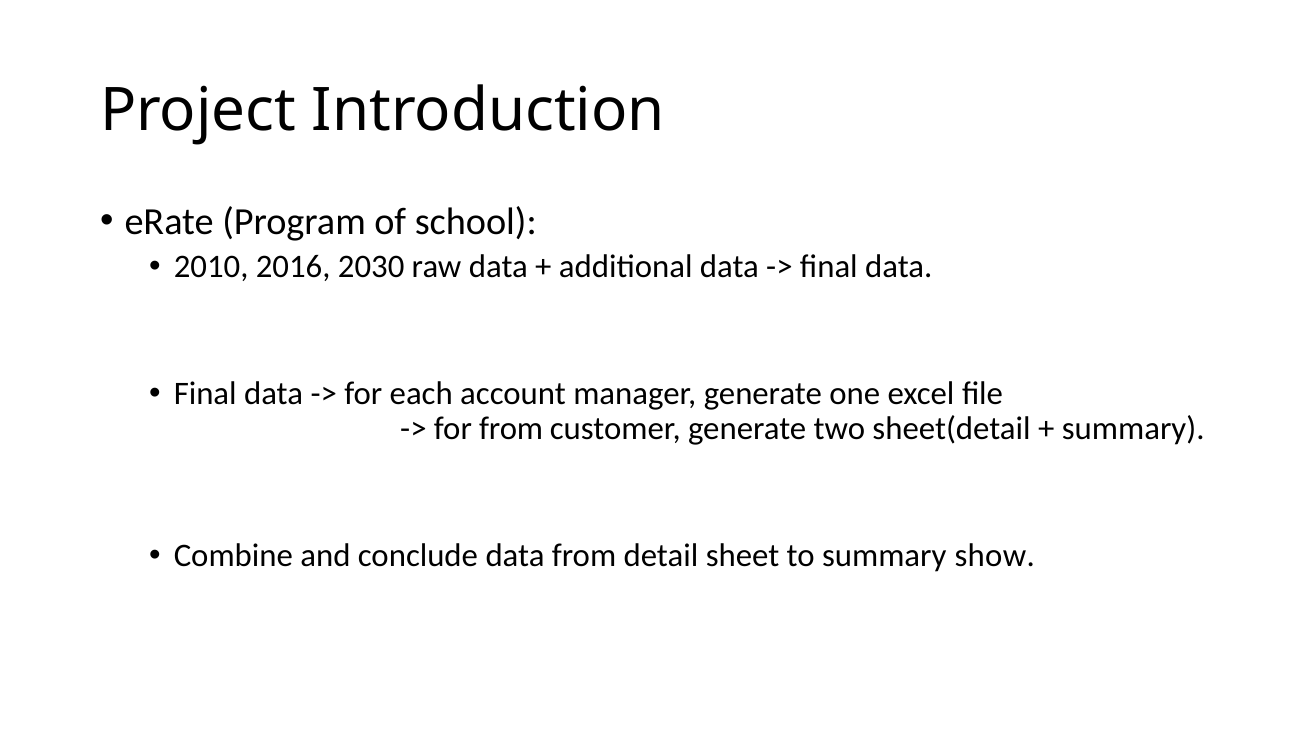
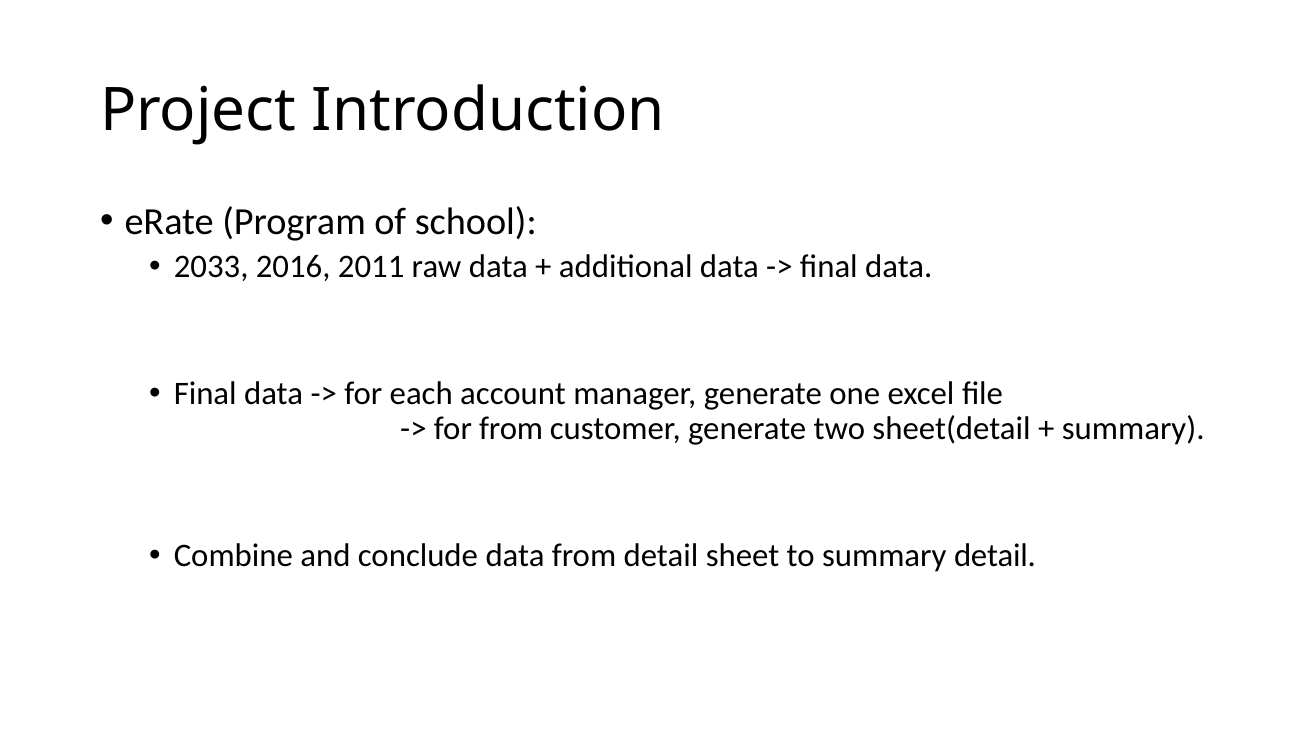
2010: 2010 -> 2033
2030: 2030 -> 2011
summary show: show -> detail
